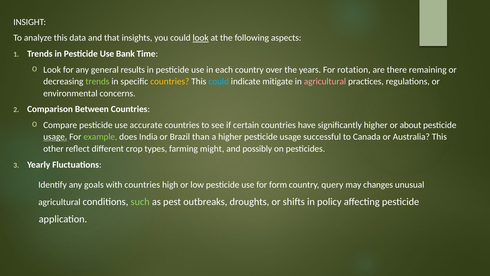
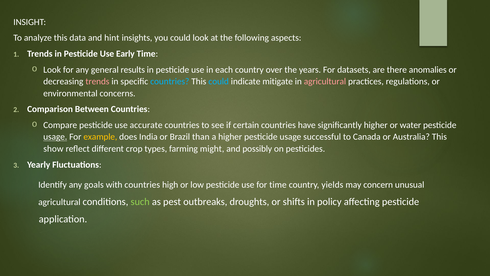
that: that -> hint
look at (201, 38) underline: present -> none
Bank: Bank -> Early
rotation: rotation -> datasets
remaining: remaining -> anomalies
trends at (97, 81) colour: light green -> pink
countries at (170, 81) colour: yellow -> light blue
about: about -> water
example colour: light green -> yellow
other: other -> show
for form: form -> time
query: query -> yields
changes: changes -> concern
